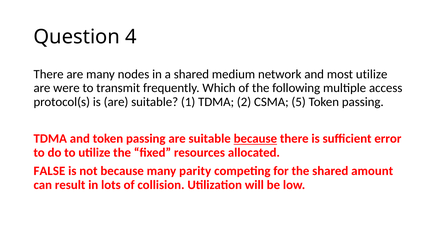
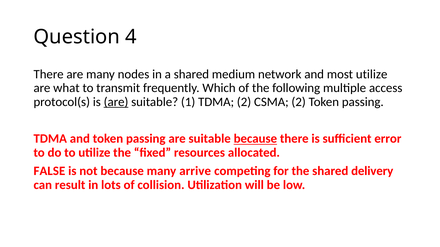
were: were -> what
are at (116, 102) underline: none -> present
CSMA 5: 5 -> 2
parity: parity -> arrive
amount: amount -> delivery
